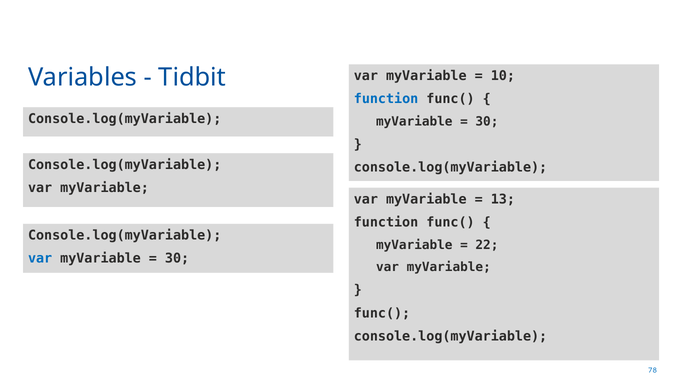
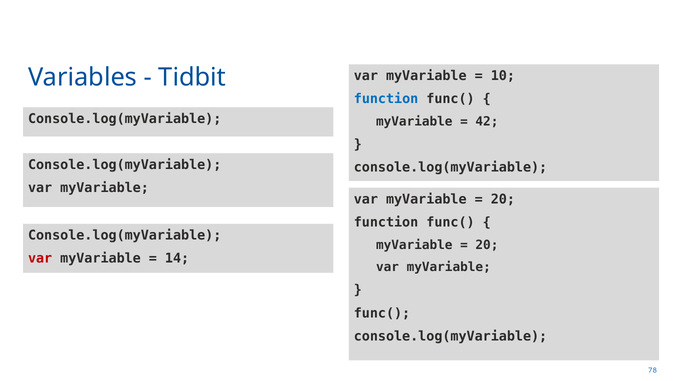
30 at (487, 122): 30 -> 42
13 at (503, 199): 13 -> 20
22 at (487, 245): 22 -> 20
var at (40, 259) colour: blue -> red
30 at (177, 259): 30 -> 14
